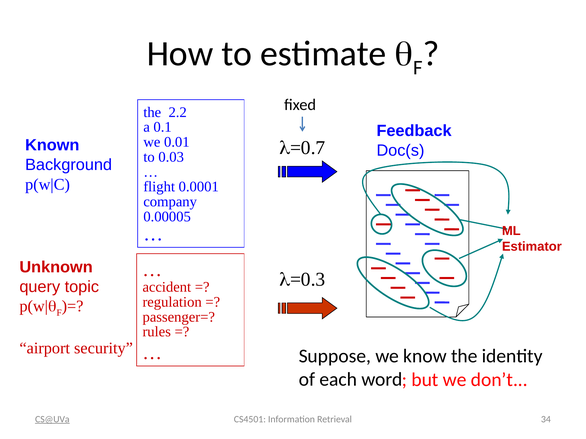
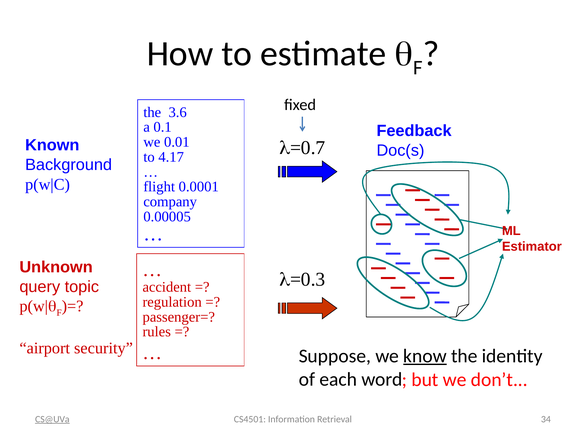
2.2: 2.2 -> 3.6
0.03: 0.03 -> 4.17
know underline: none -> present
